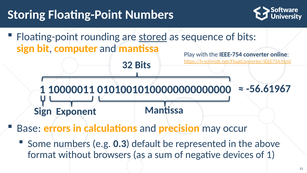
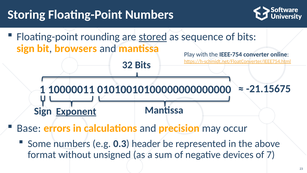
computer: computer -> browsers
-56.61967: -56.61967 -> -21.15675
Exponent underline: none -> present
default: default -> header
browsers: browsers -> unsigned
of 1: 1 -> 7
